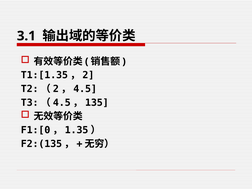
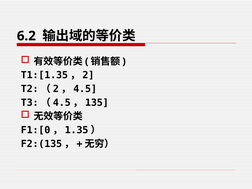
3.1: 3.1 -> 6.2
